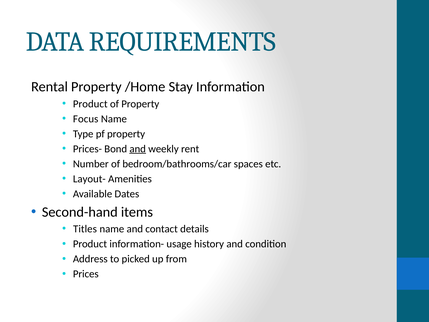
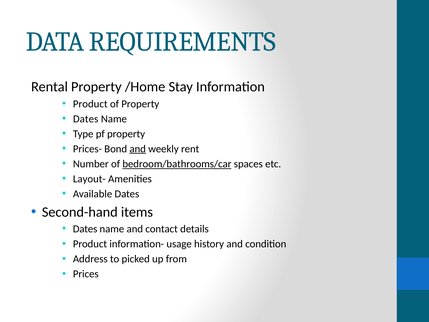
Focus at (86, 119): Focus -> Dates
bedroom/bathrooms/car underline: none -> present
Titles at (85, 229): Titles -> Dates
